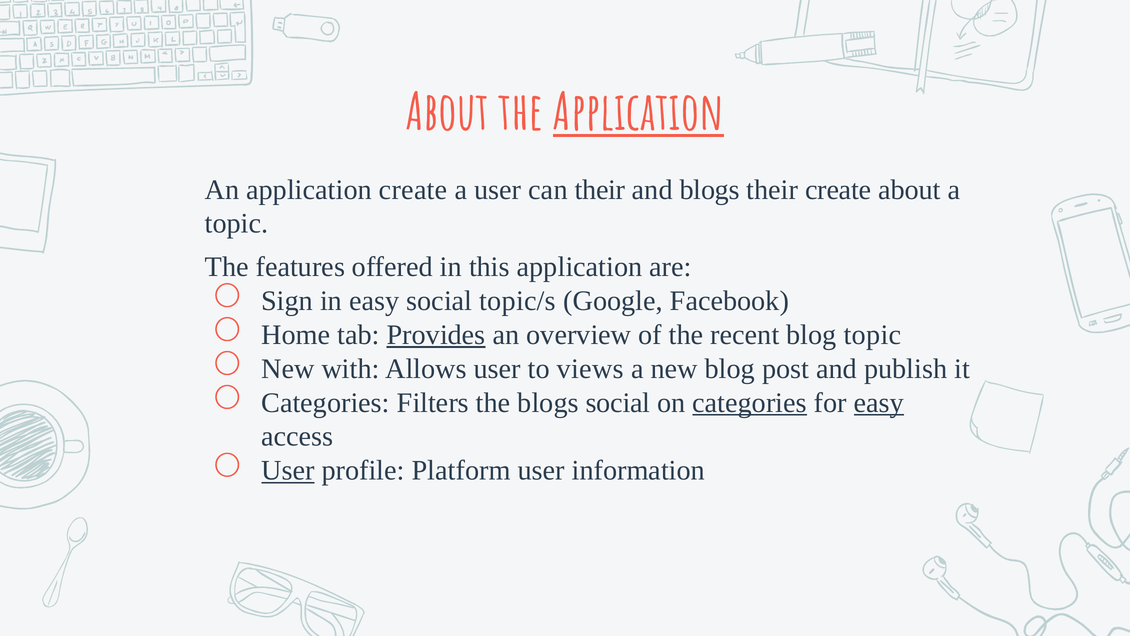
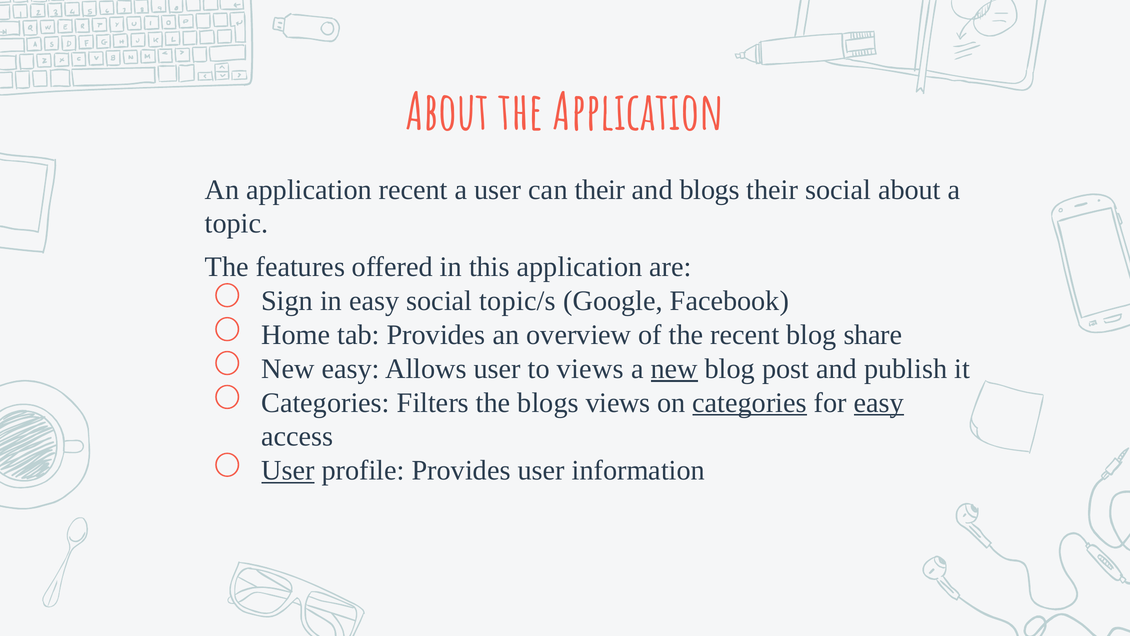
Application at (639, 113) underline: present -> none
application create: create -> recent
their create: create -> social
Provides at (436, 335) underline: present -> none
blog topic: topic -> share
New with: with -> easy
new at (674, 369) underline: none -> present
blogs social: social -> views
profile Platform: Platform -> Provides
